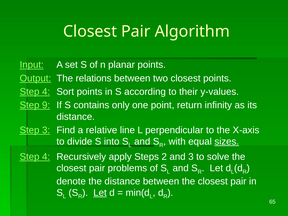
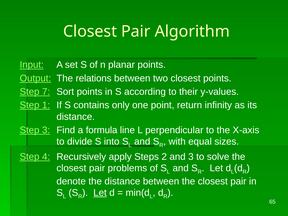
4 at (46, 92): 4 -> 7
9: 9 -> 1
relative: relative -> formula
sizes underline: present -> none
